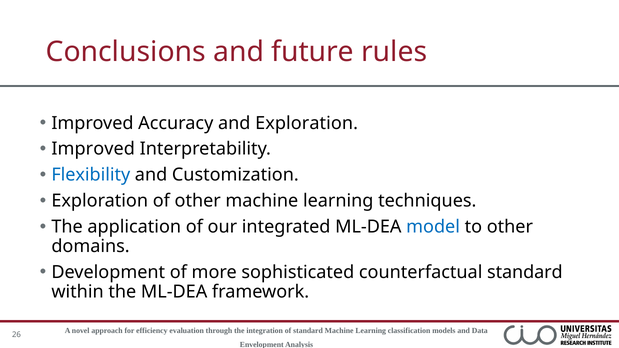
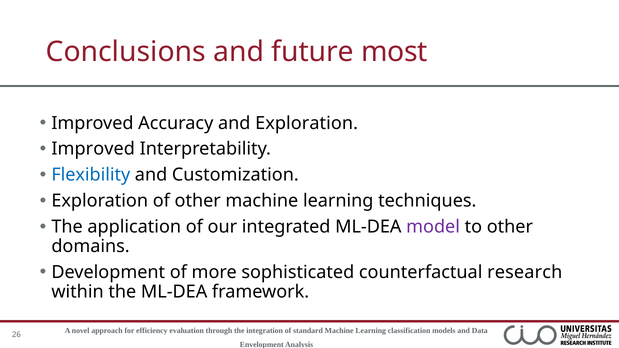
rules: rules -> most
model colour: blue -> purple
counterfactual standard: standard -> research
